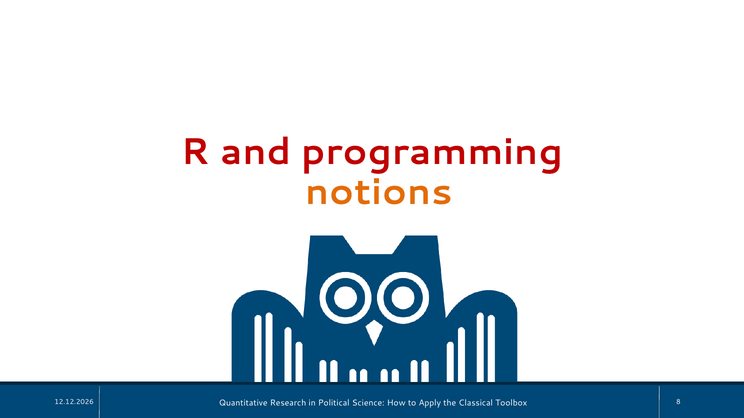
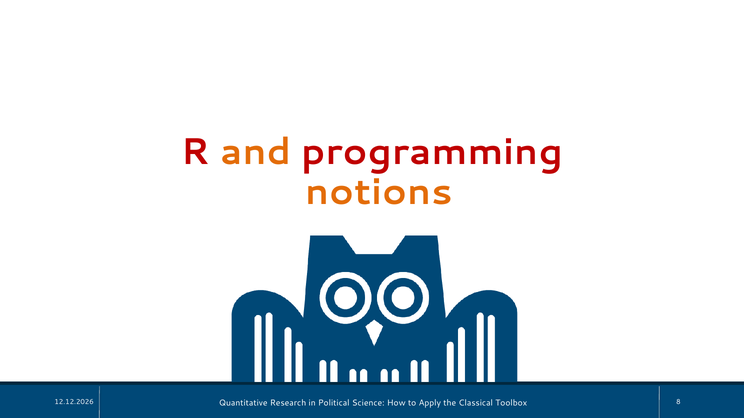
and colour: red -> orange
